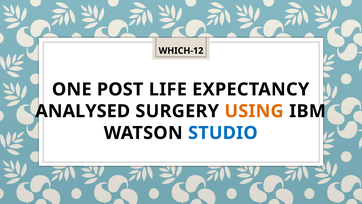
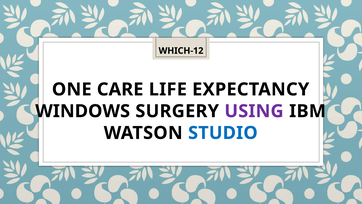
POST: POST -> CARE
ANALYSED: ANALYSED -> WINDOWS
USING colour: orange -> purple
